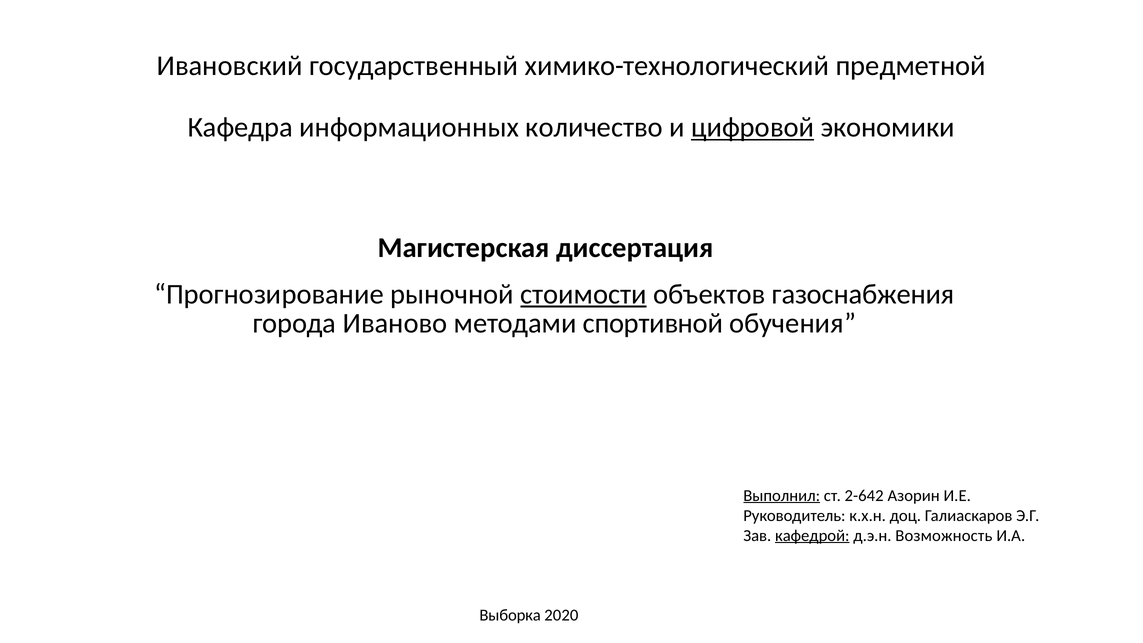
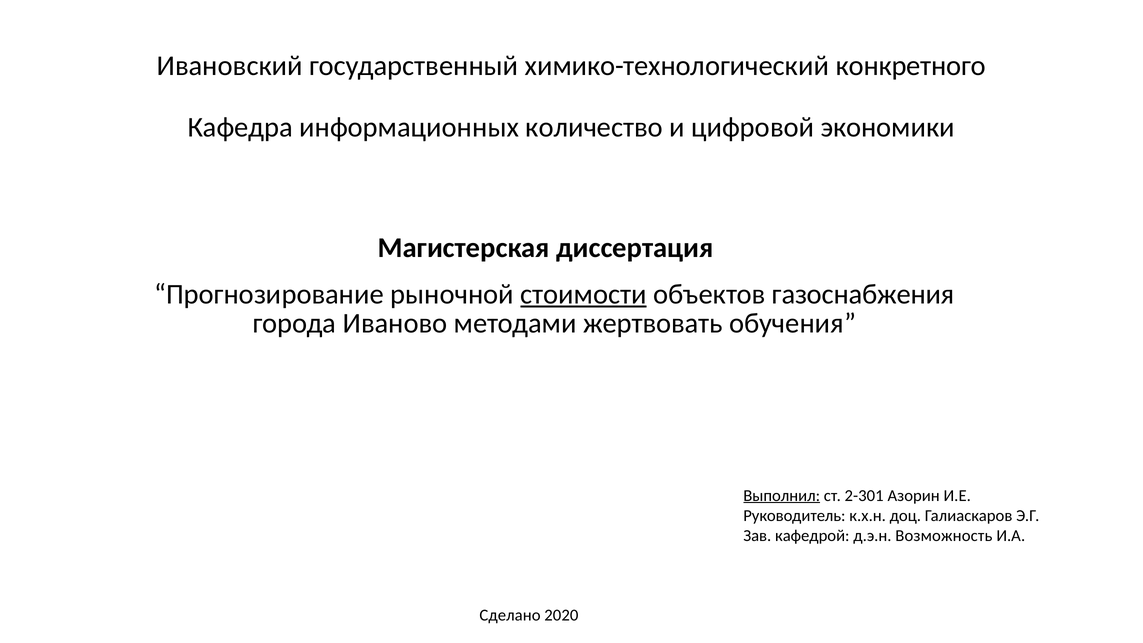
предметной: предметной -> конкретного
цифровой underline: present -> none
спортивной: спортивной -> жертвовать
2-642: 2-642 -> 2-301
кафедрой underline: present -> none
Выборка: Выборка -> Сделано
